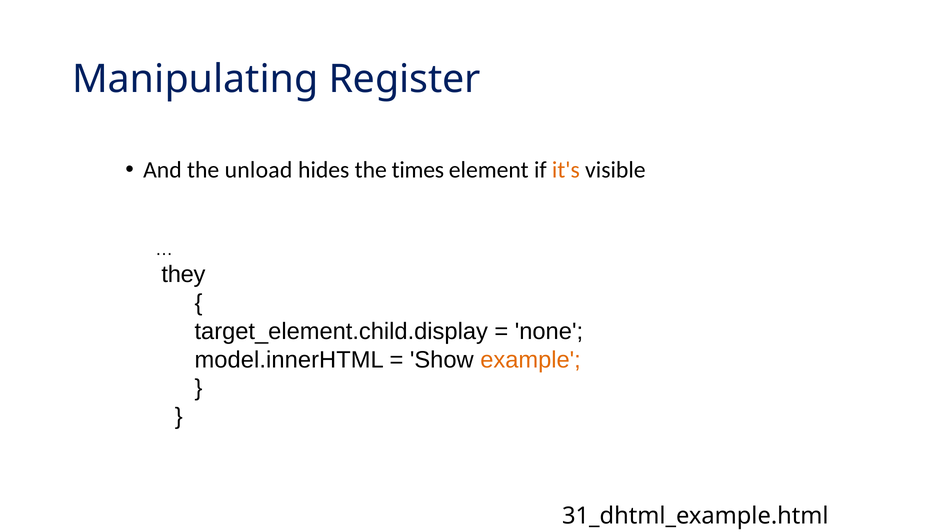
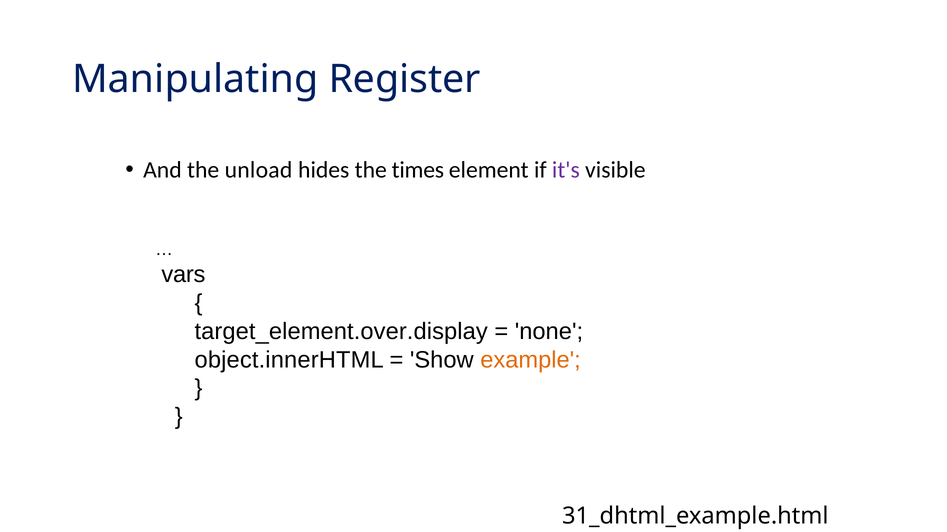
it's colour: orange -> purple
they: they -> vars
target_element.child.display: target_element.child.display -> target_element.over.display
model.innerHTML: model.innerHTML -> object.innerHTML
